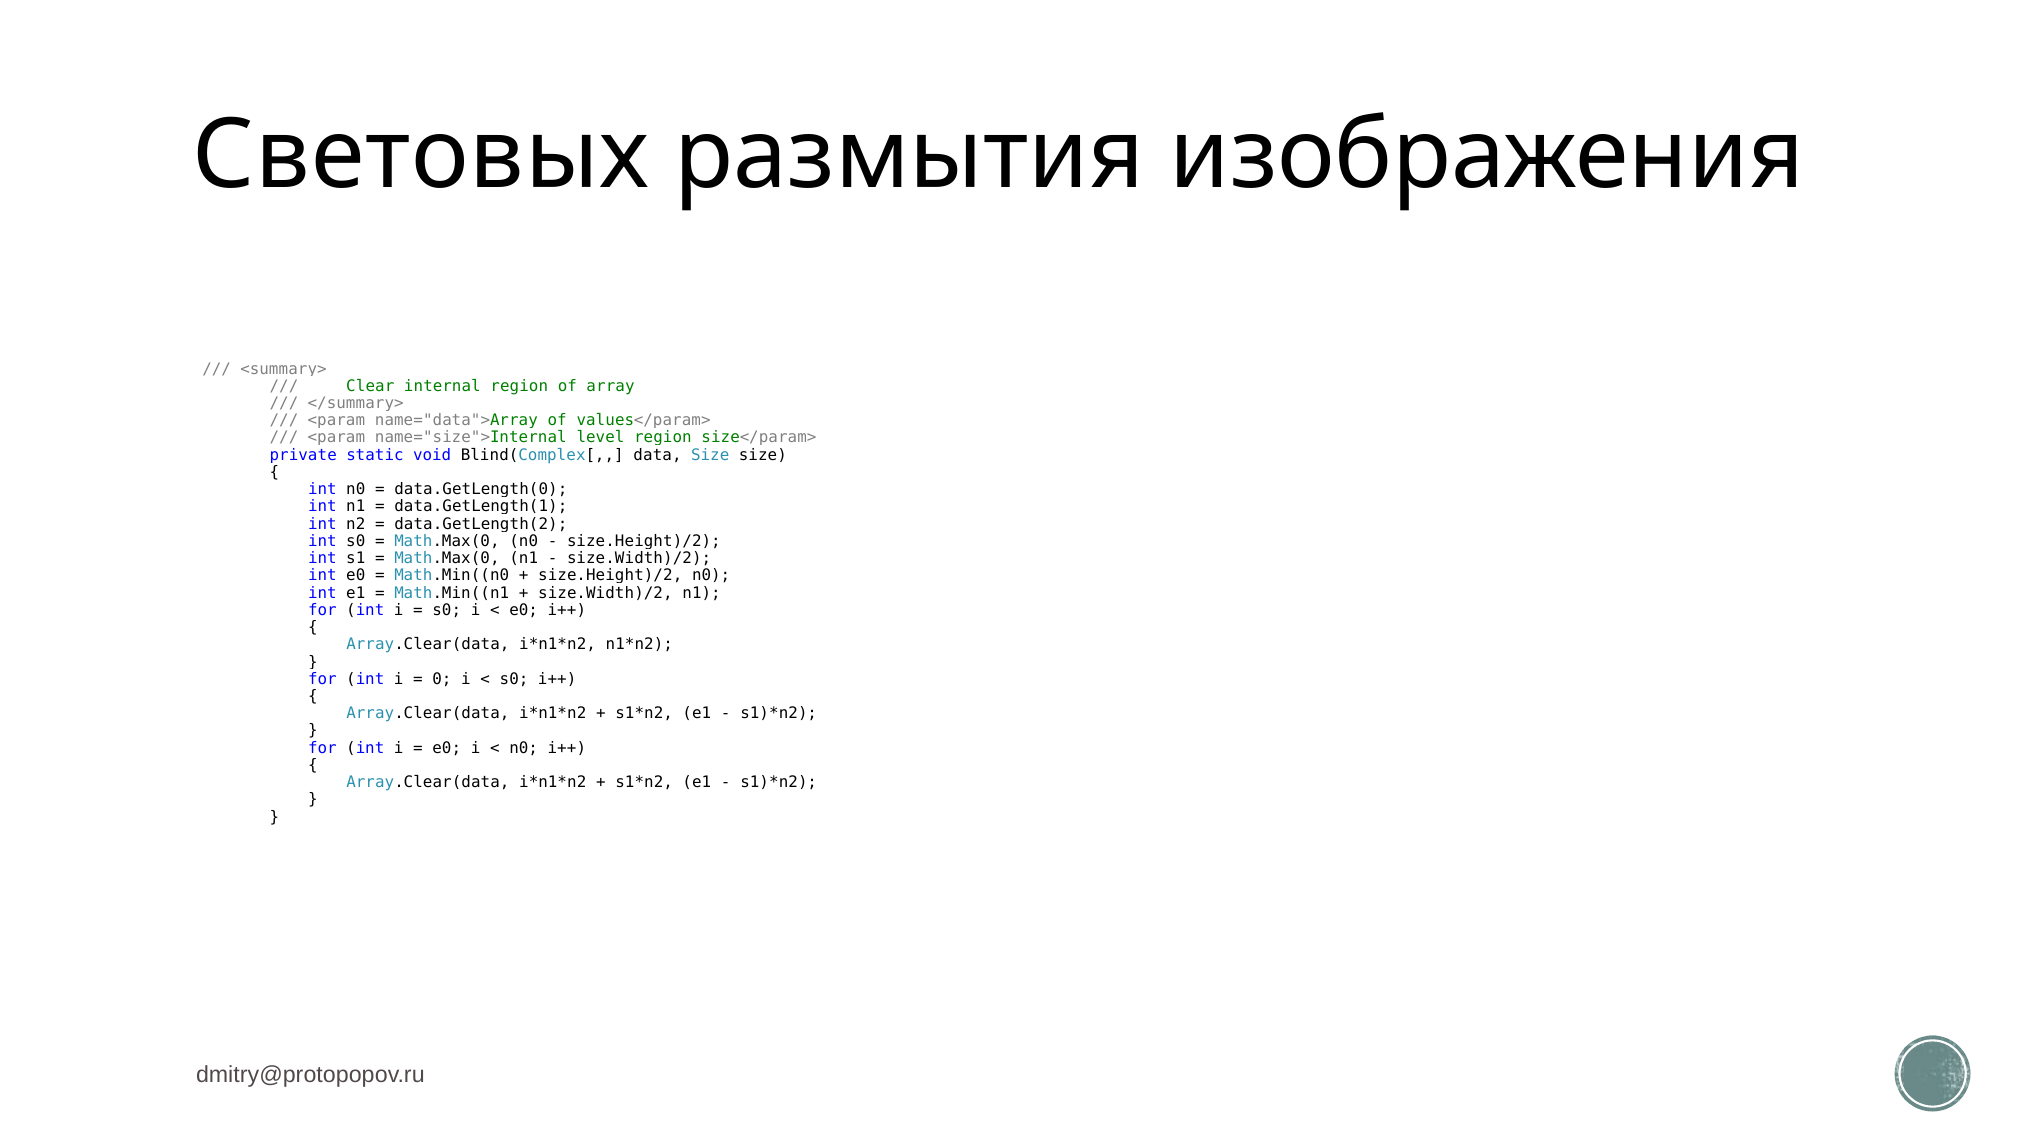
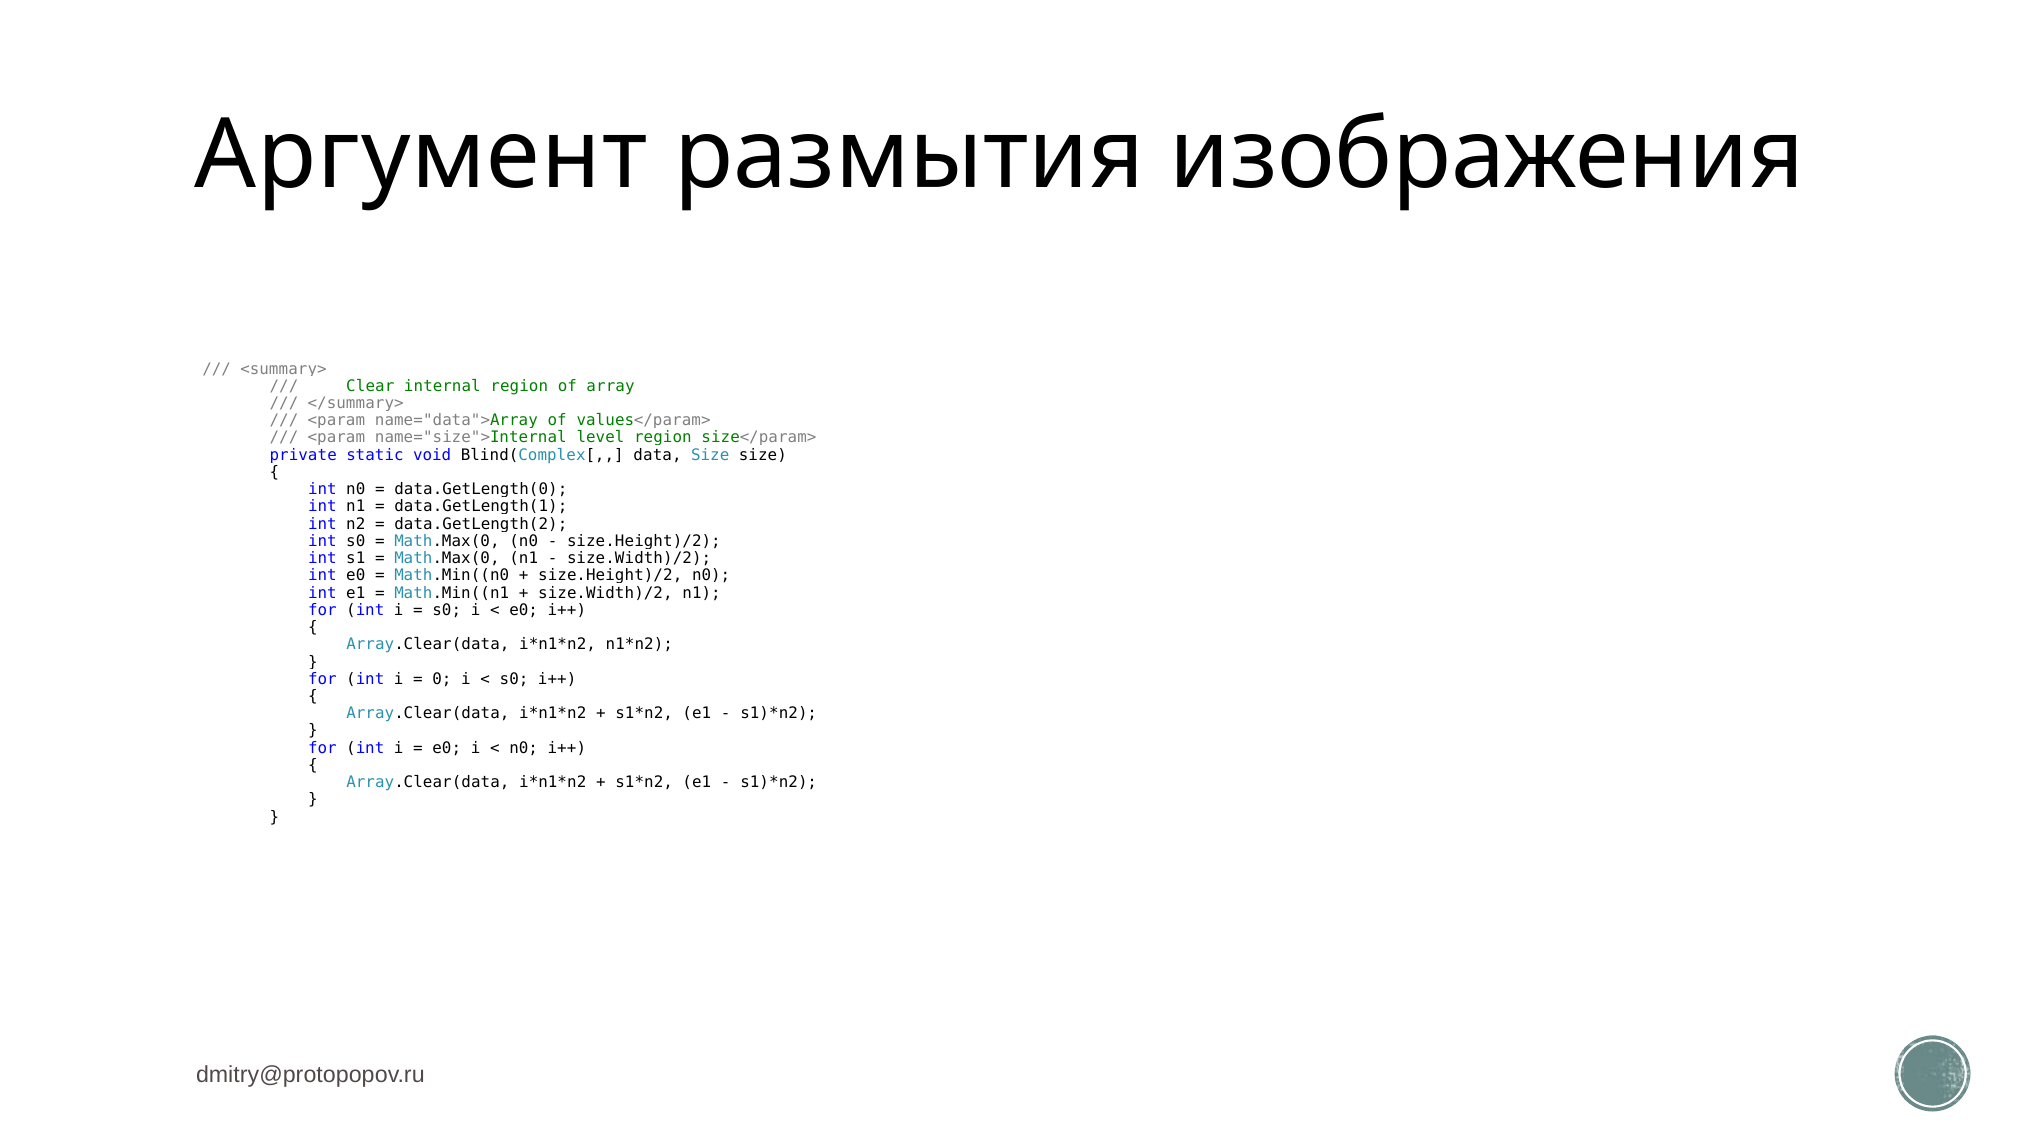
Световых: Световых -> Аргумент
